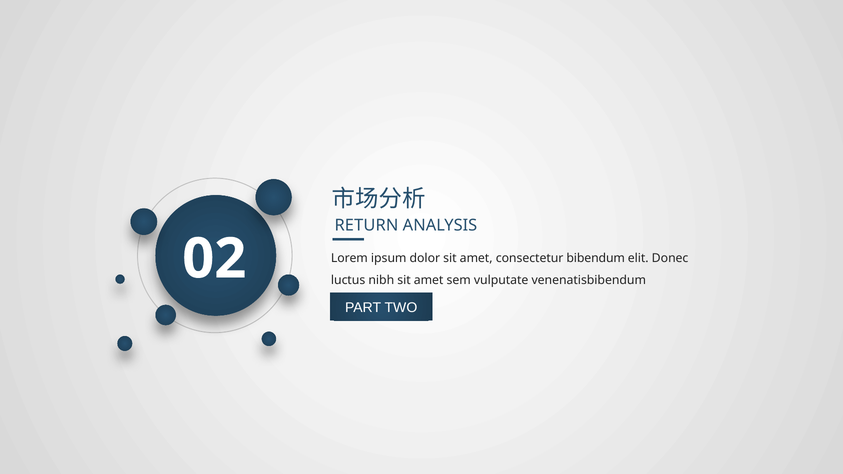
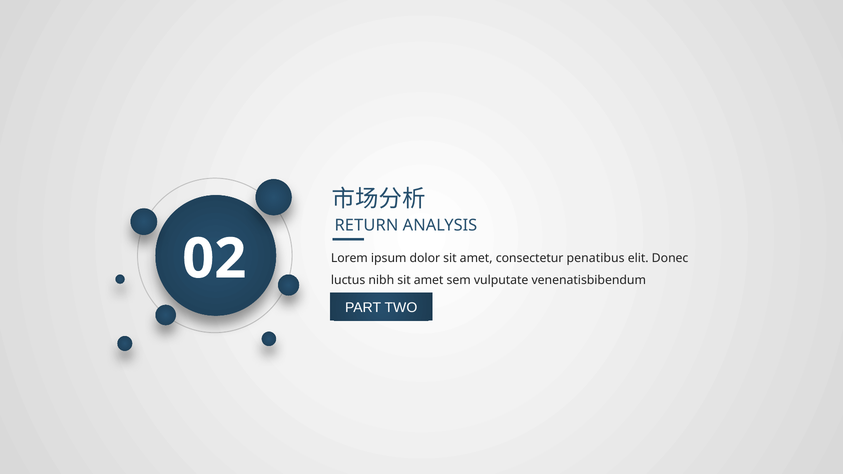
bibendum: bibendum -> penatibus
